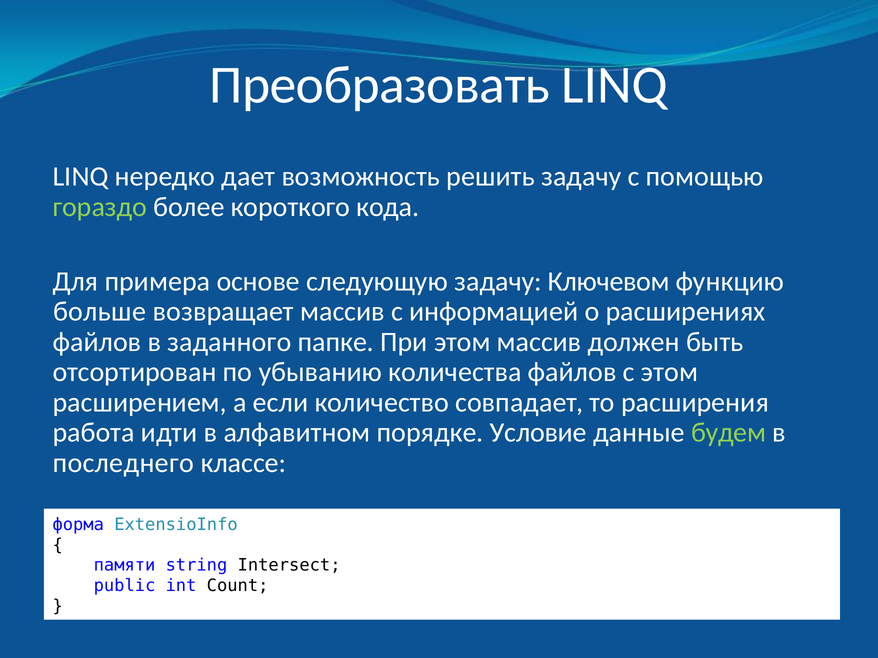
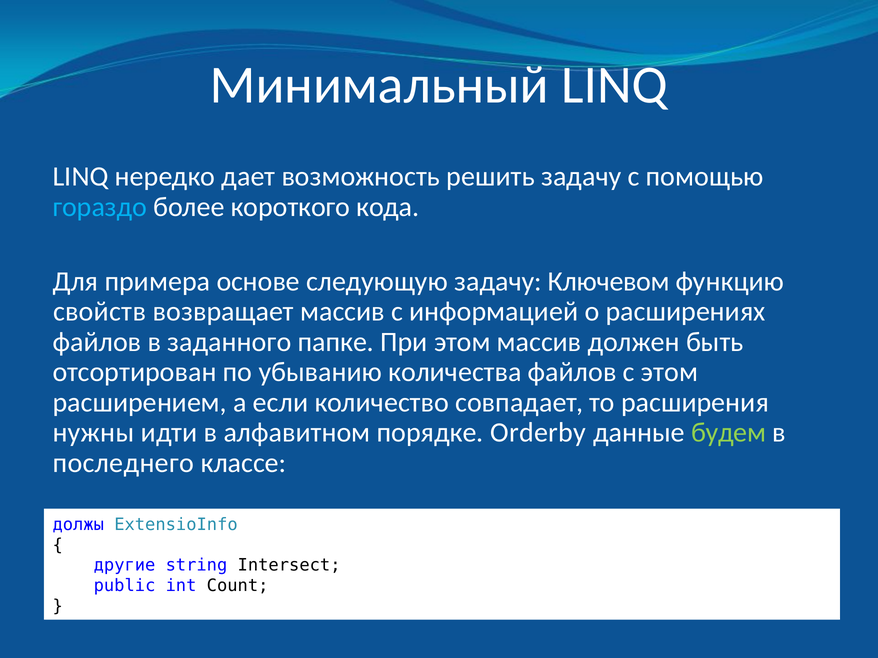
Преобразовать: Преобразовать -> Минимальный
гораздо colour: light green -> light blue
больше: больше -> свойств
работа: работа -> нужны
Условие: Условие -> Orderby
форма: форма -> должы
памяти: памяти -> другие
